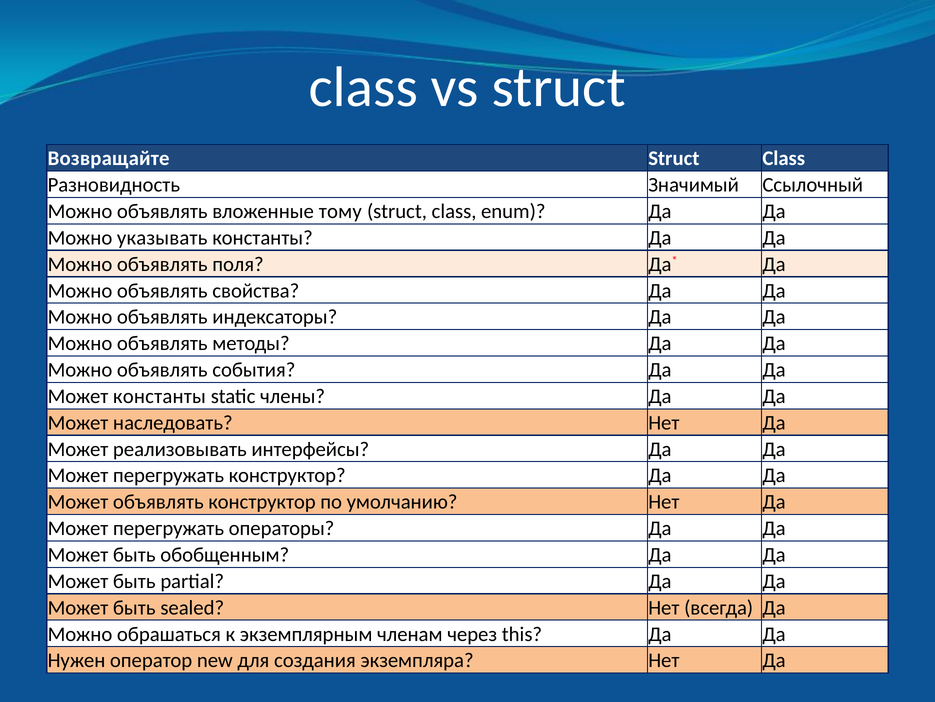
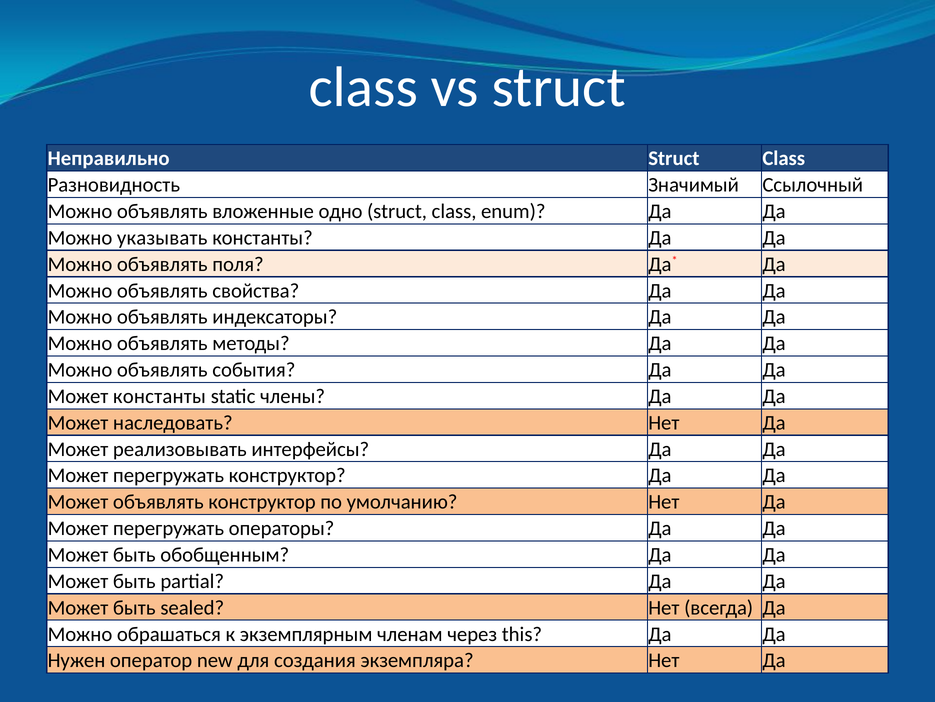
Возвращайте: Возвращайте -> Неправильно
тому: тому -> одно
